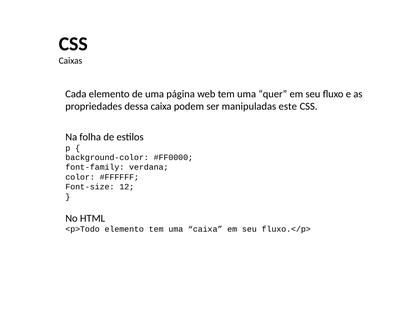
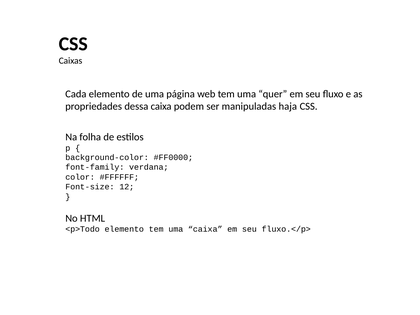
este: este -> haja
